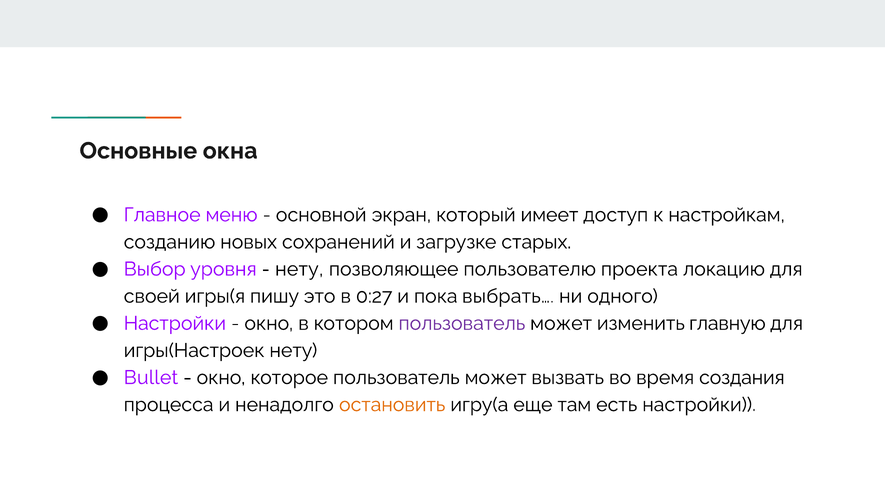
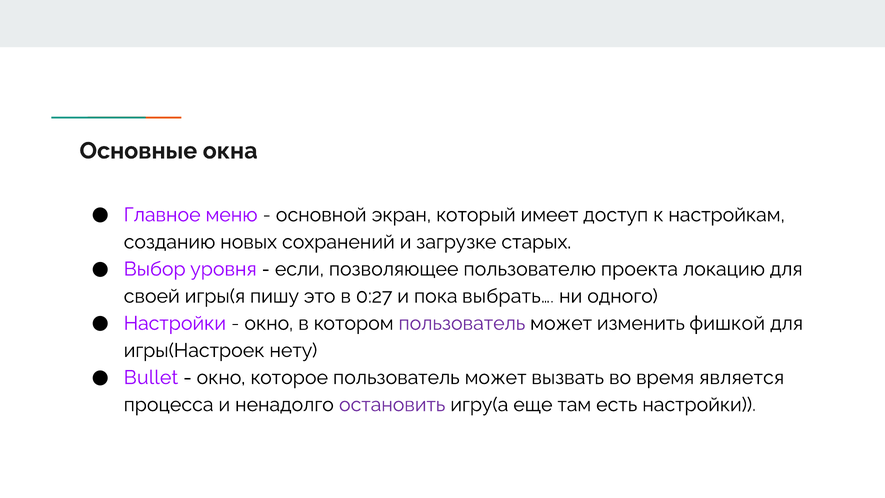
нету at (299, 269): нету -> если
главную: главную -> фишкой
создания: создания -> является
остановить colour: orange -> purple
